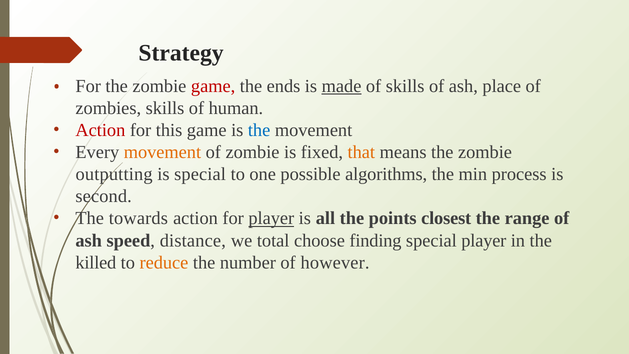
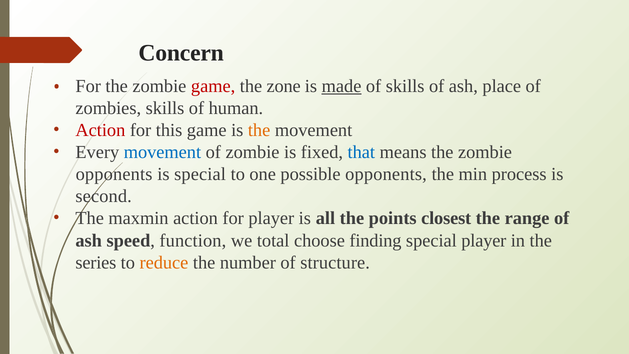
Strategy: Strategy -> Concern
ends: ends -> zone
the at (259, 130) colour: blue -> orange
movement at (162, 152) colour: orange -> blue
that colour: orange -> blue
outputting at (114, 174): outputting -> opponents
possible algorithms: algorithms -> opponents
towards: towards -> maxmin
player at (271, 218) underline: present -> none
distance: distance -> function
killed: killed -> series
however: however -> structure
